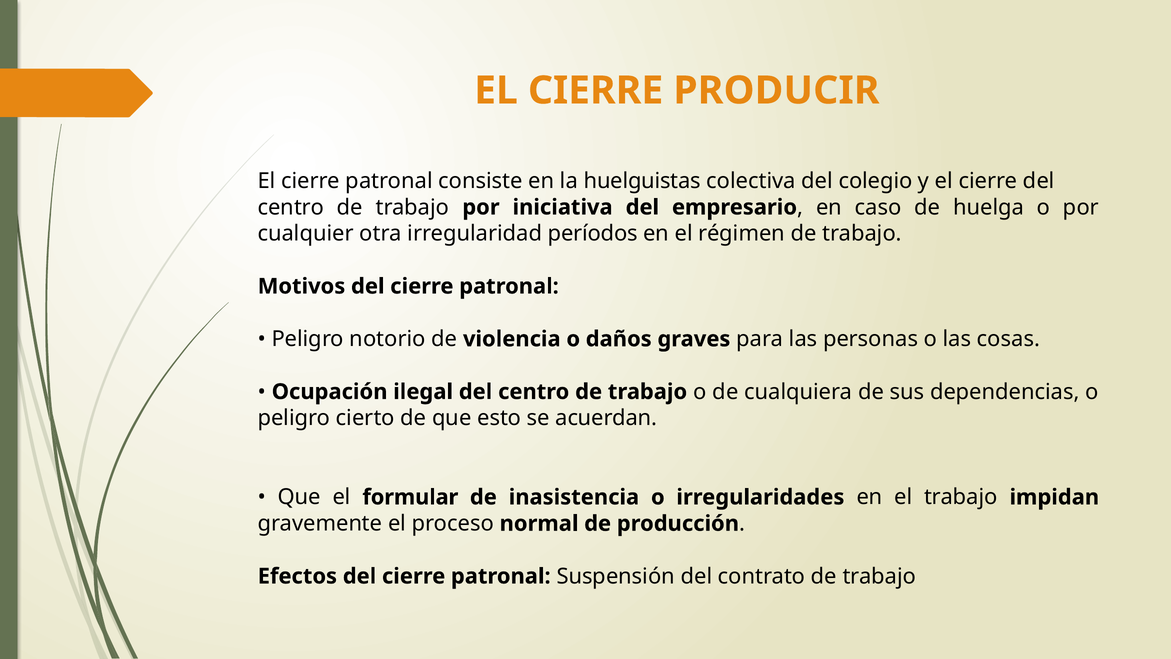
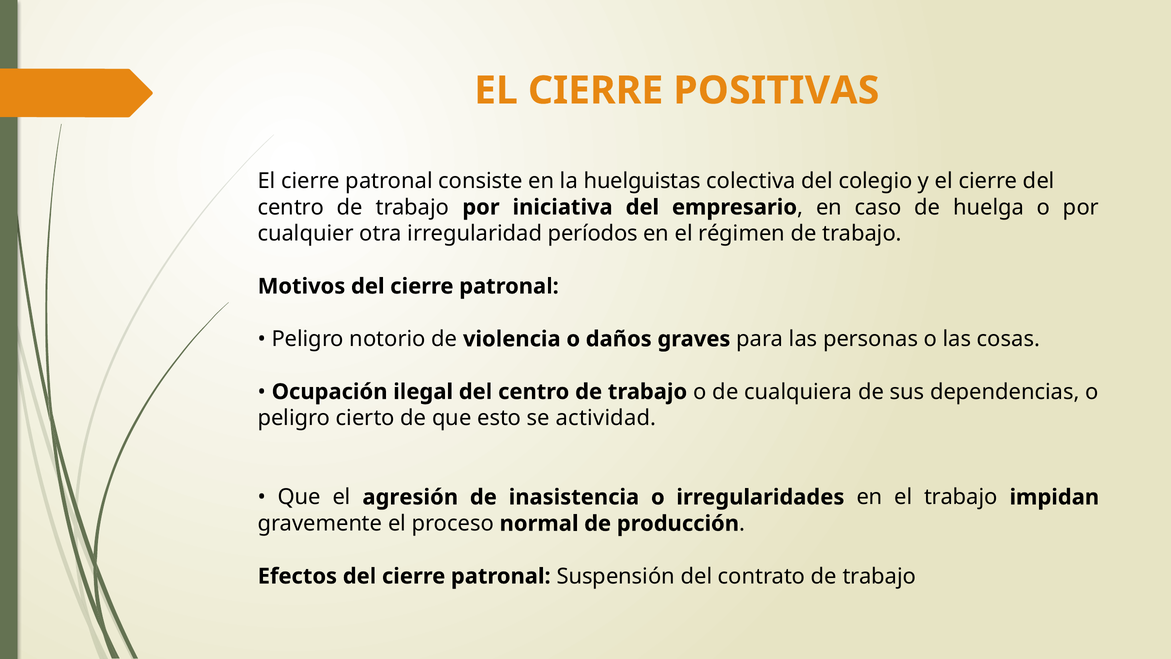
PRODUCIR: PRODUCIR -> POSITIVAS
acuerdan: acuerdan -> actividad
formular: formular -> agresión
